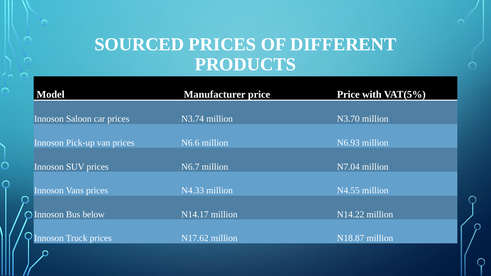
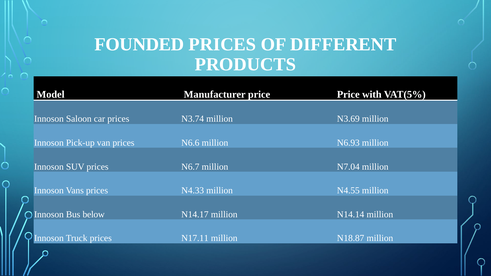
SOURCED: SOURCED -> FOUNDED
N3.70: N3.70 -> N3.69
N14.22: N14.22 -> N14.14
N17.62: N17.62 -> N17.11
